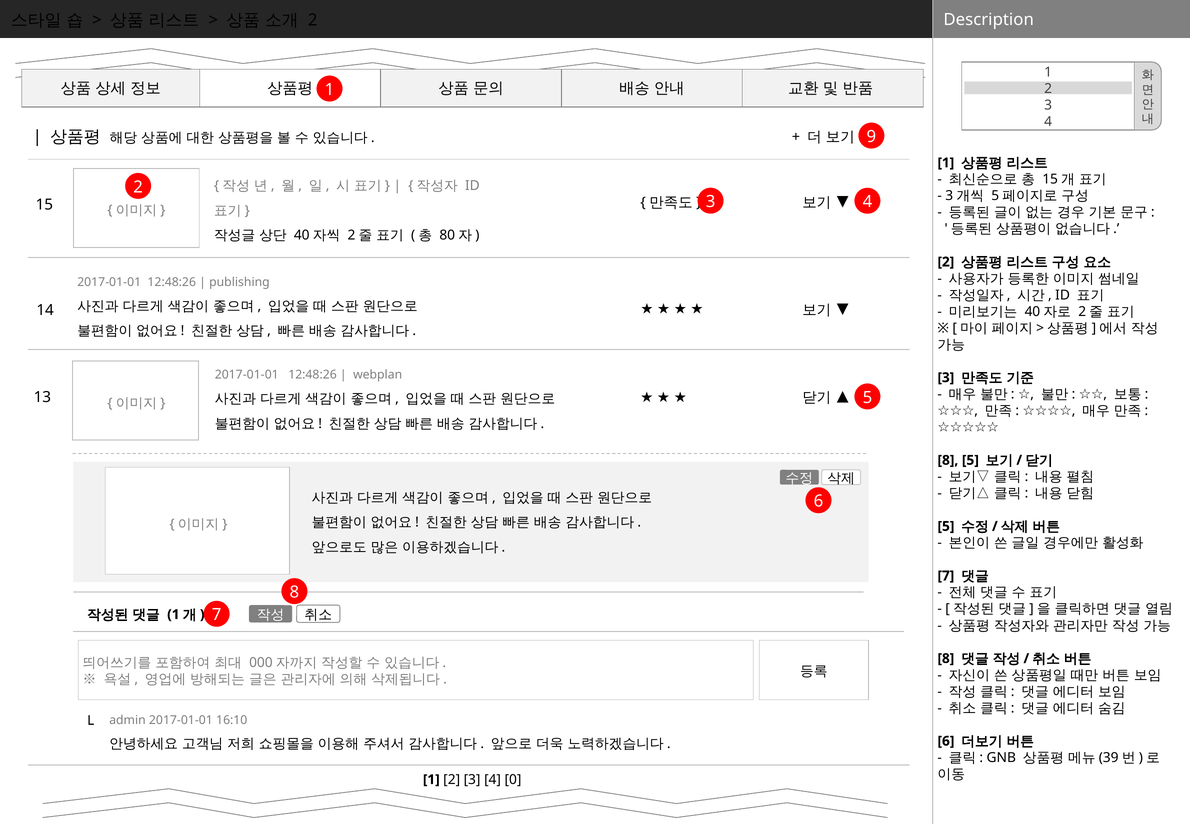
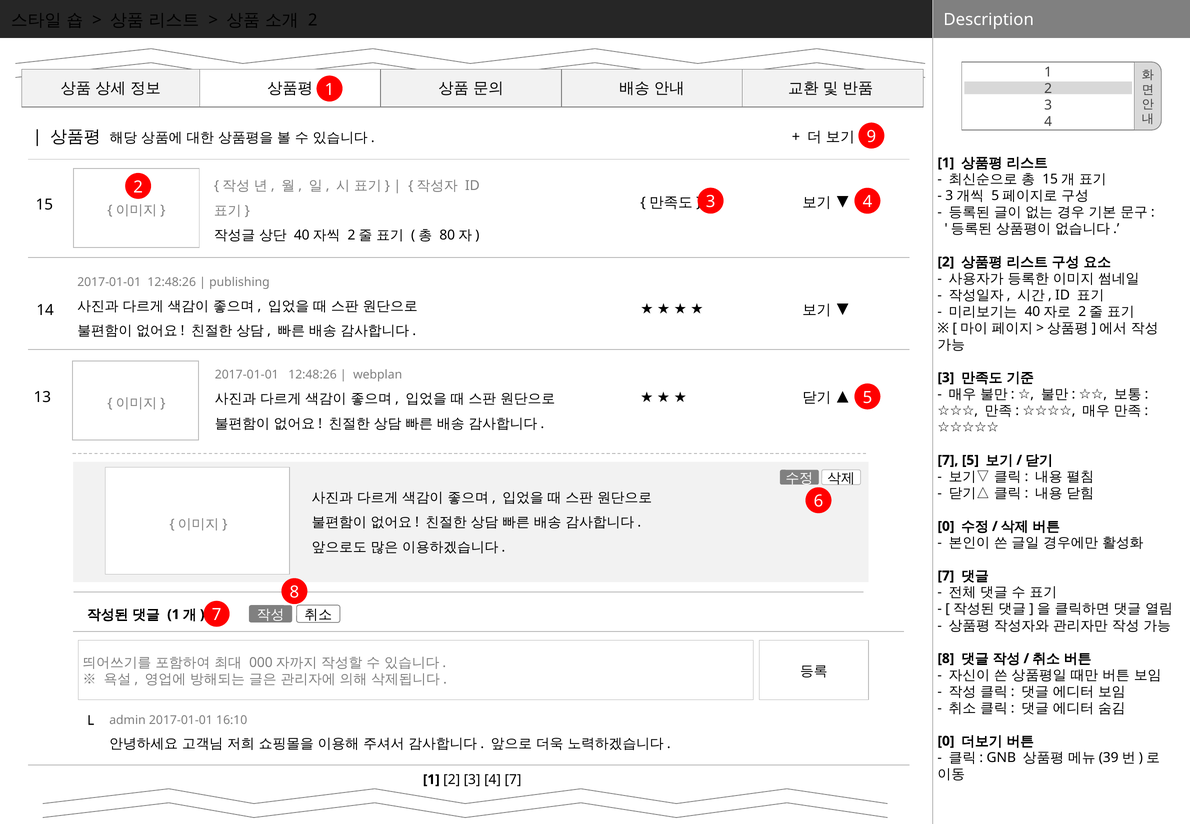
8 at (948, 460): 8 -> 7
5 at (946, 526): 5 -> 0
6 at (946, 741): 6 -> 0
4 0: 0 -> 7
